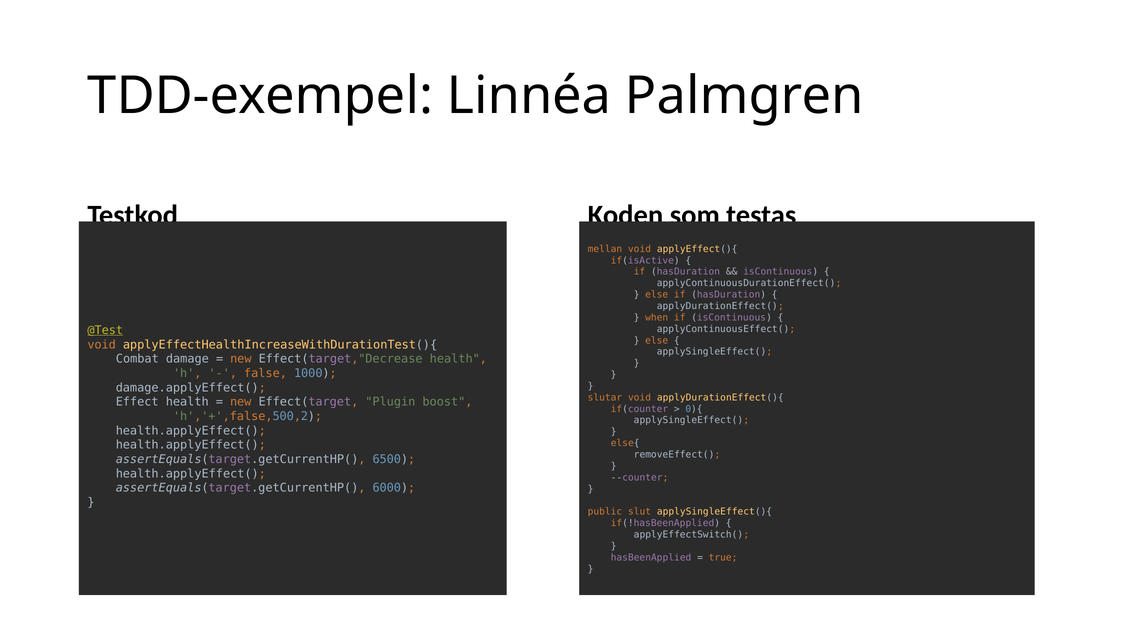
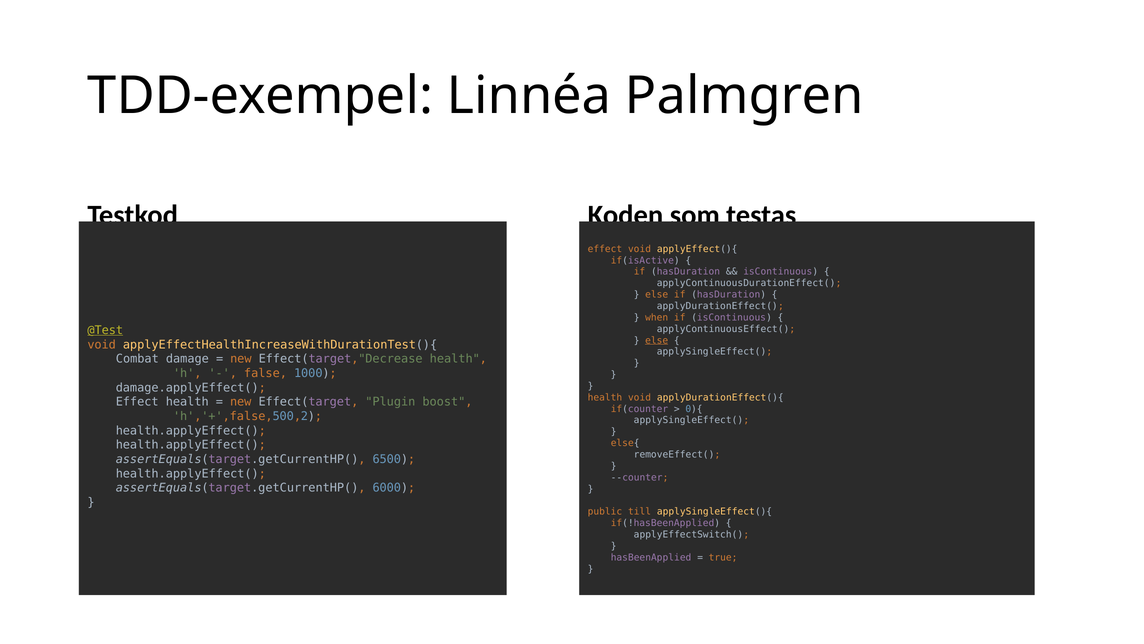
mellan at (605, 249): mellan -> effect
else at (657, 340) underline: none -> present
slutar at (605, 397): slutar -> health
slut: slut -> till
